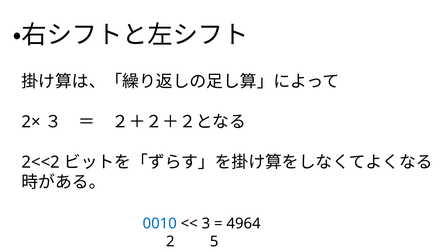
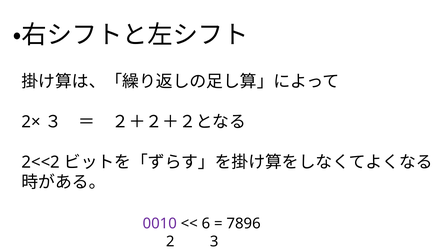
0010 colour: blue -> purple
3: 3 -> 6
4964: 4964 -> 7896
5: 5 -> 3
